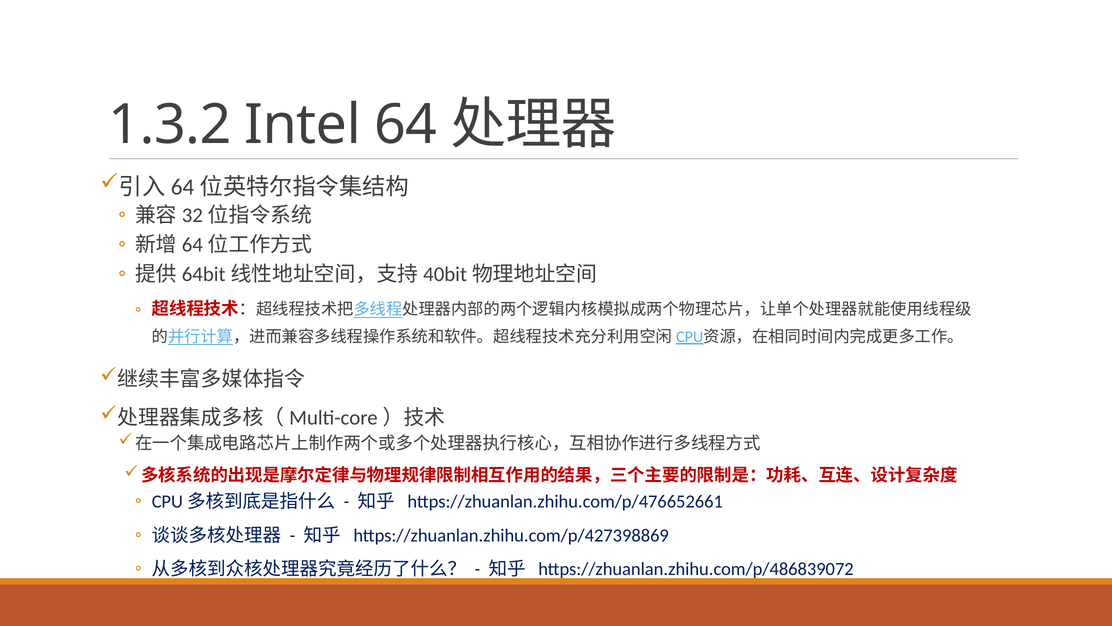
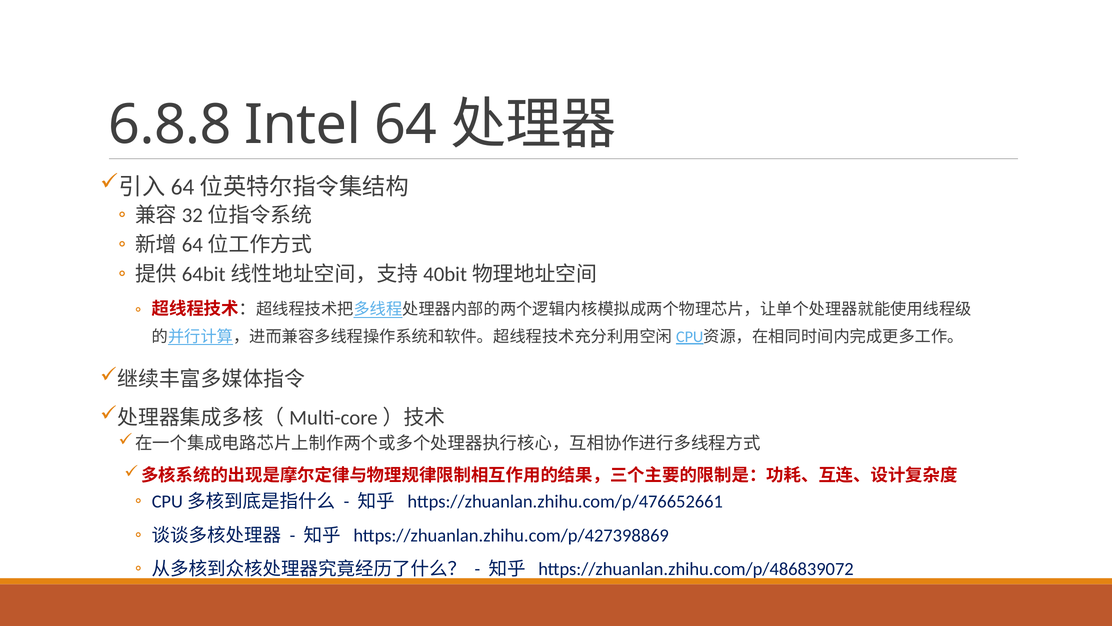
1.3.2: 1.3.2 -> 6.8.8
